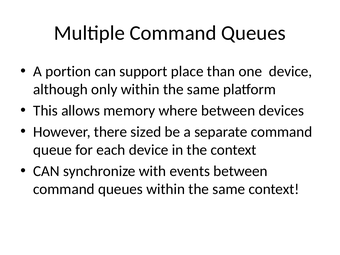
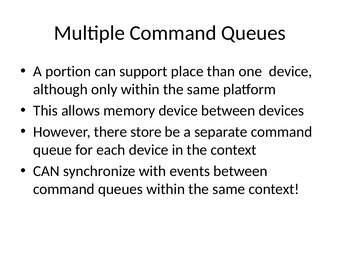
memory where: where -> device
sized: sized -> store
